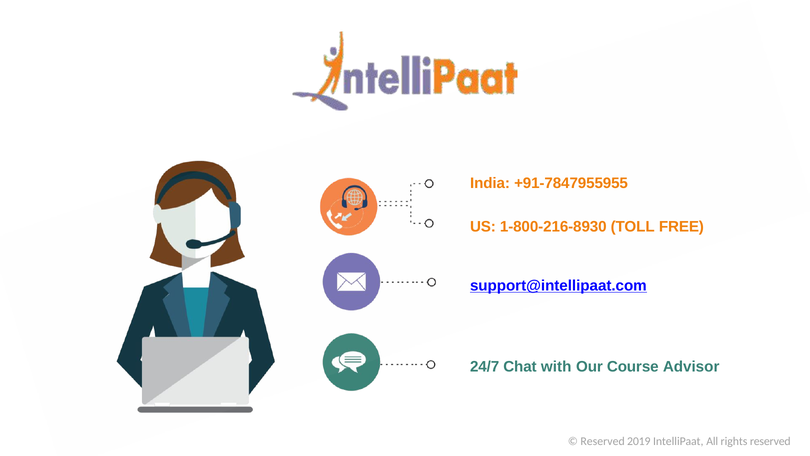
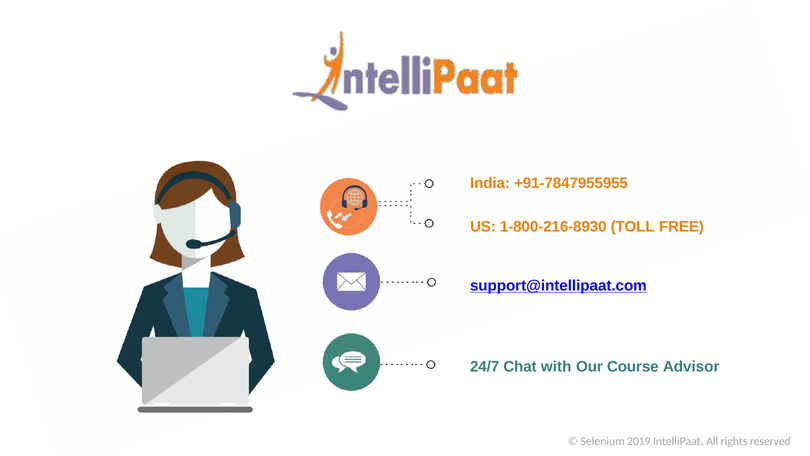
Reserved at (603, 441): Reserved -> Selenium
